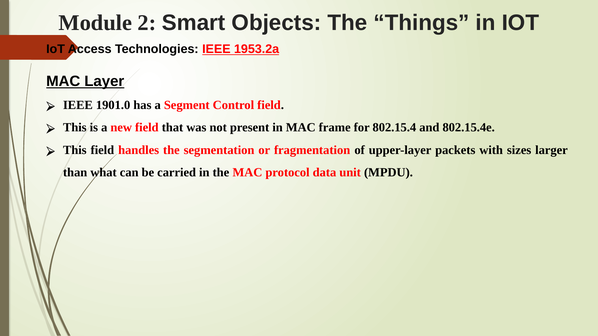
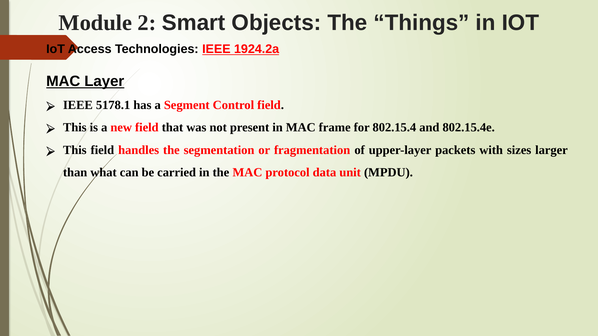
1953.2a: 1953.2a -> 1924.2a
1901.0: 1901.0 -> 5178.1
